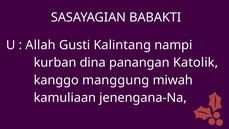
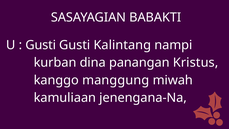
Allah at (41, 45): Allah -> Gusti
Katolik: Katolik -> Kristus
